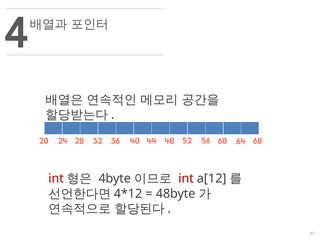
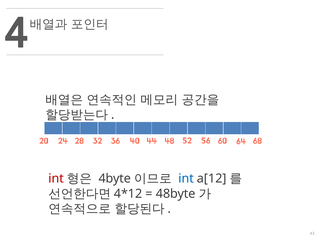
int at (186, 178) colour: red -> blue
